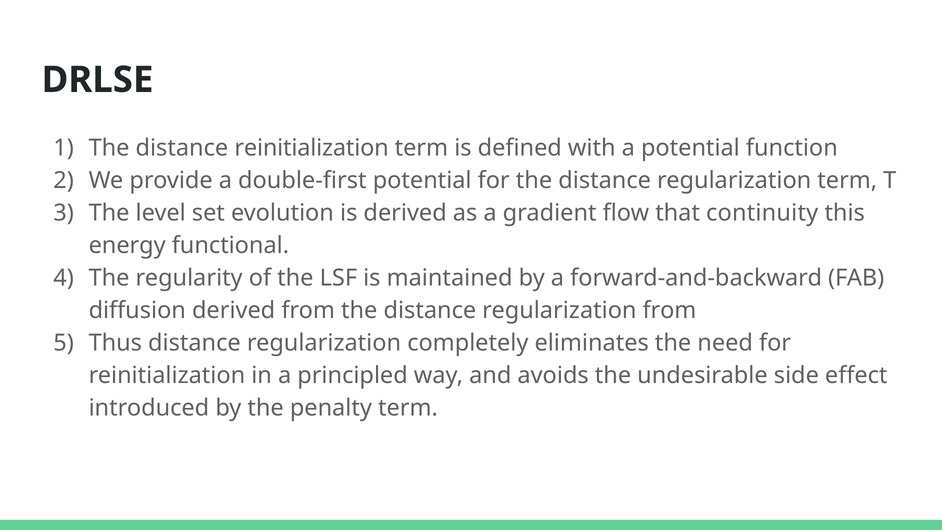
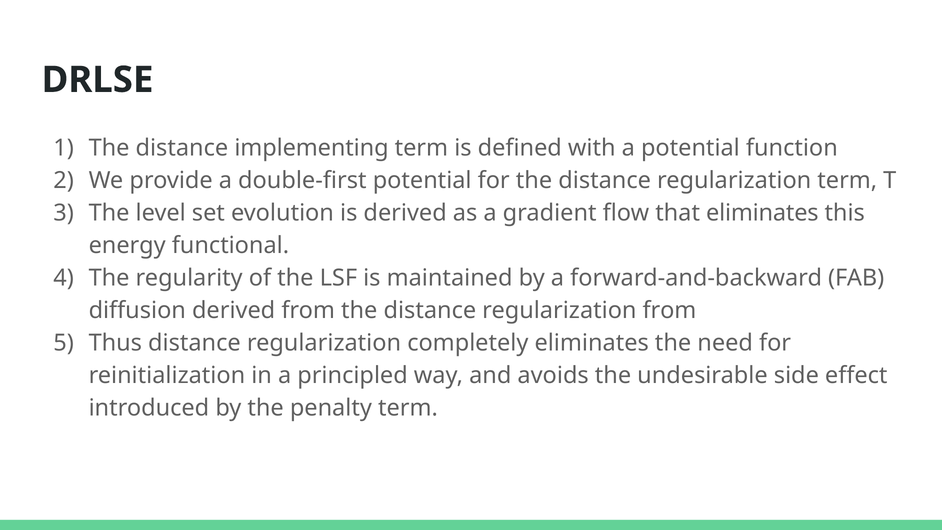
distance reinitialization: reinitialization -> implementing
that continuity: continuity -> eliminates
